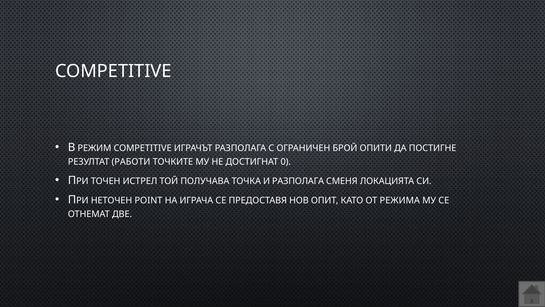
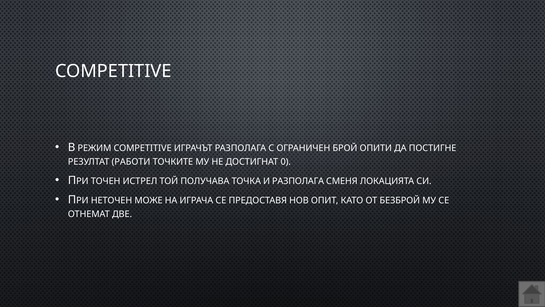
POINT: POINT -> МОЖЕ
РЕЖИМА: РЕЖИМА -> БЕЗБРОЙ
